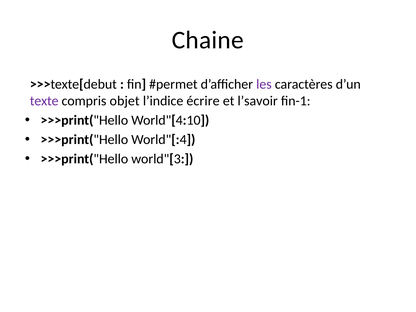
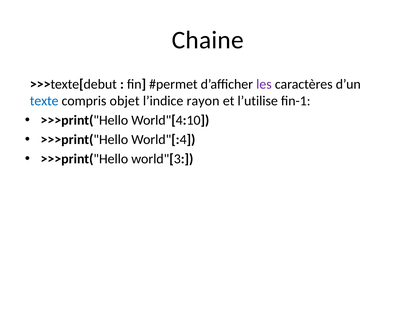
texte colour: purple -> blue
écrire: écrire -> rayon
l’savoir: l’savoir -> l’utilise
